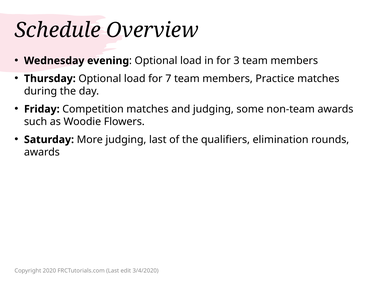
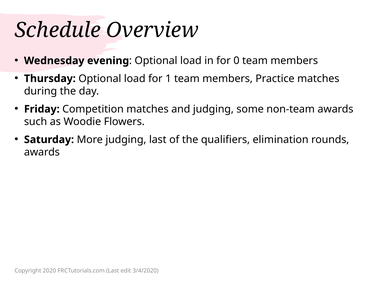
3: 3 -> 0
7: 7 -> 1
